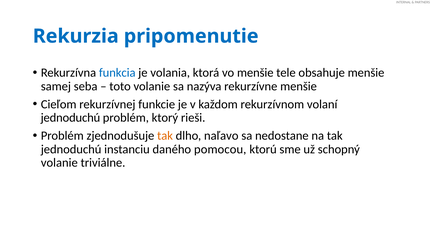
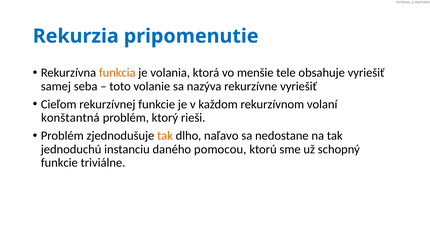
funkcia colour: blue -> orange
obsahuje menšie: menšie -> vyriešiť
rekurzívne menšie: menšie -> vyriešiť
jednoduchú at (70, 118): jednoduchú -> konštantná
volanie at (59, 163): volanie -> funkcie
